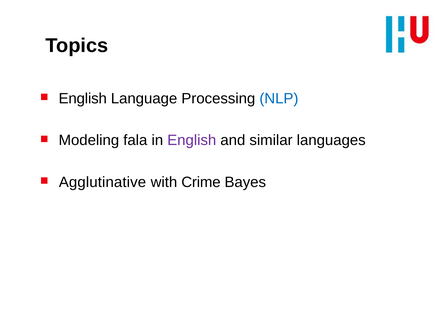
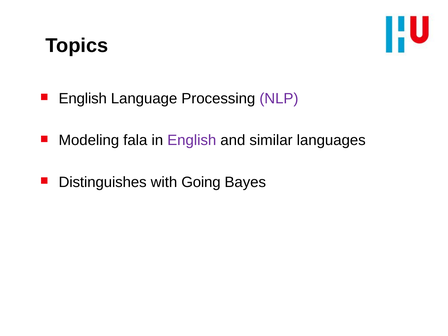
NLP colour: blue -> purple
Agglutinative: Agglutinative -> Distinguishes
Crime: Crime -> Going
